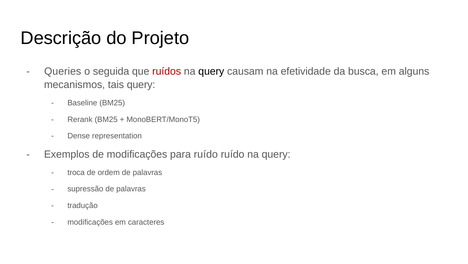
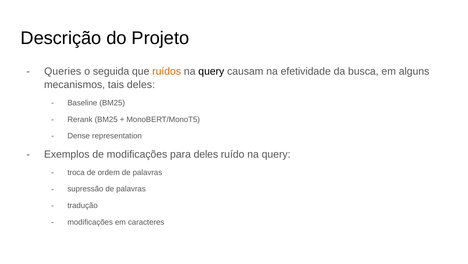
ruídos colour: red -> orange
tais query: query -> deles
para ruído: ruído -> deles
